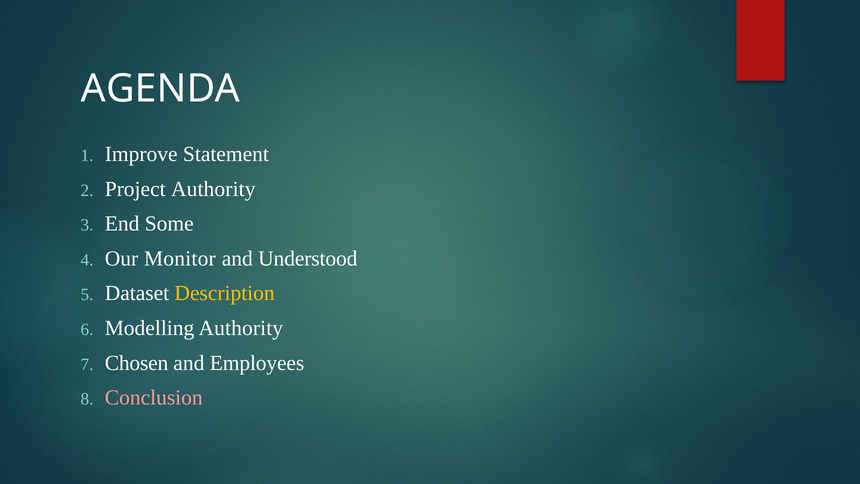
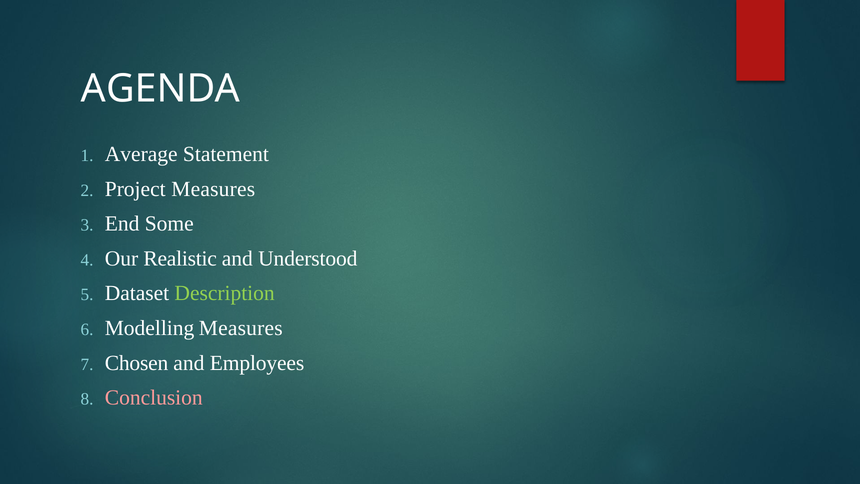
Improve: Improve -> Average
Project Authority: Authority -> Measures
Monitor: Monitor -> Realistic
Description colour: yellow -> light green
Modelling Authority: Authority -> Measures
